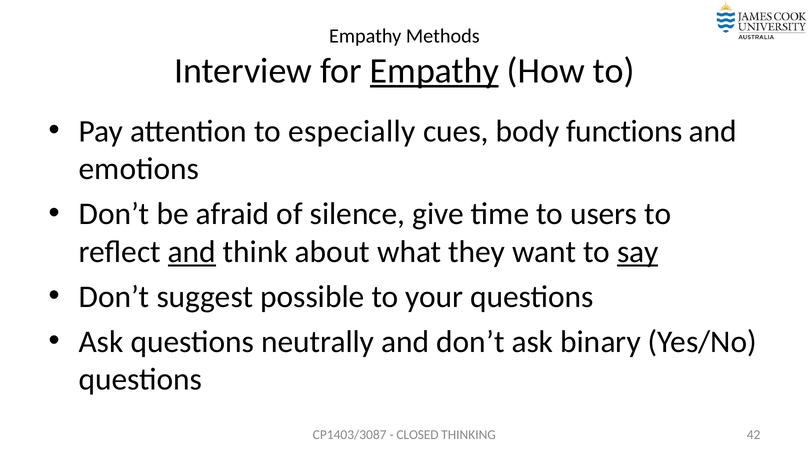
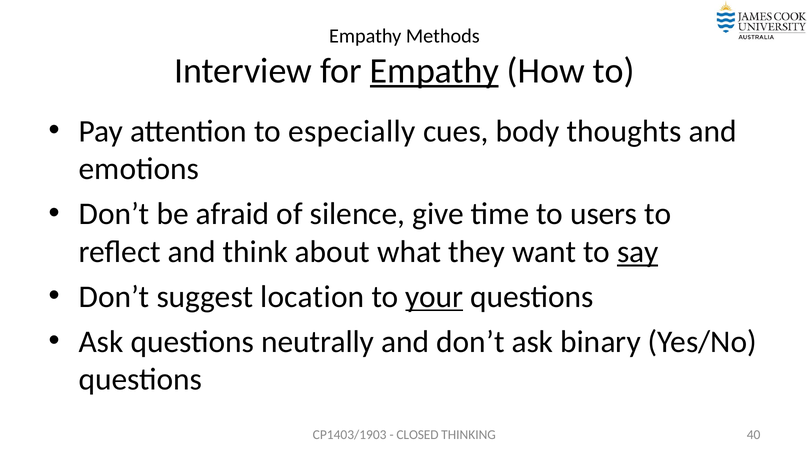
functions: functions -> thoughts
and at (192, 252) underline: present -> none
possible: possible -> location
your underline: none -> present
CP1403/3087: CP1403/3087 -> CP1403/1903
42: 42 -> 40
